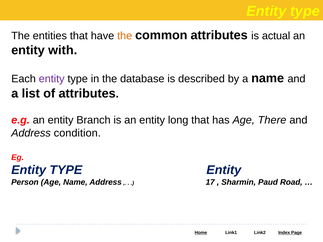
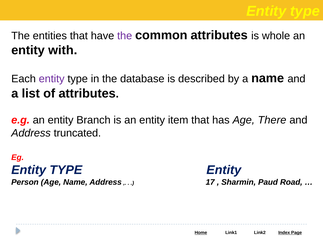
the at (125, 36) colour: orange -> purple
actual: actual -> whole
long: long -> item
condition: condition -> truncated
